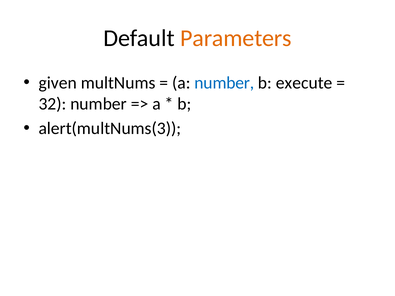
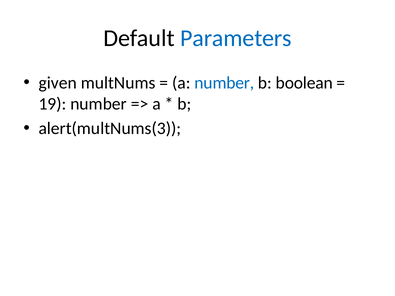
Parameters colour: orange -> blue
execute: execute -> boolean
32: 32 -> 19
